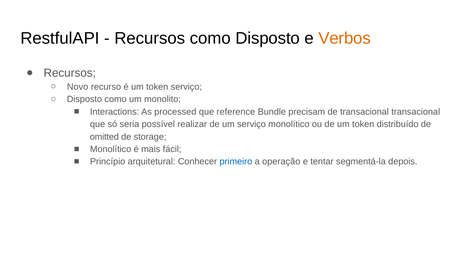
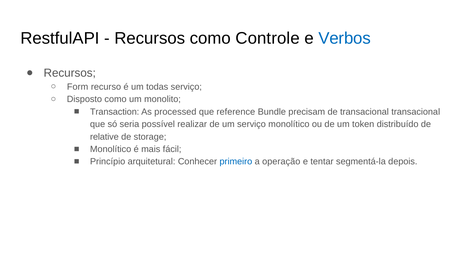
como Disposto: Disposto -> Controle
Verbos colour: orange -> blue
Novo: Novo -> Form
é um token: token -> todas
Interactions: Interactions -> Transaction
omitted: omitted -> relative
